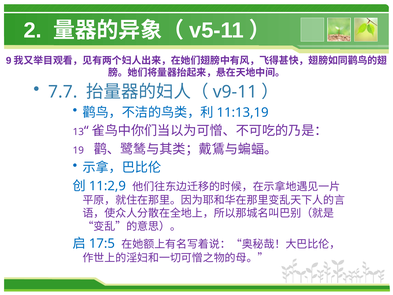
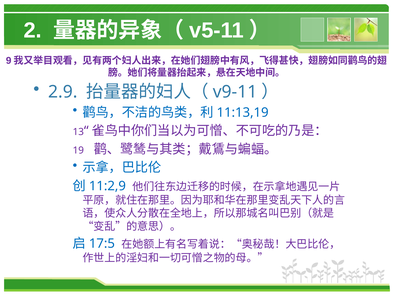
7.7: 7.7 -> 2.9
